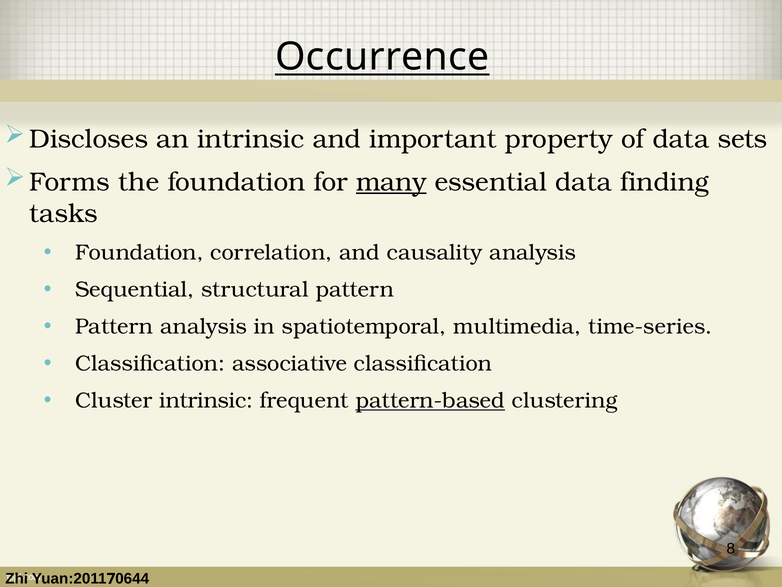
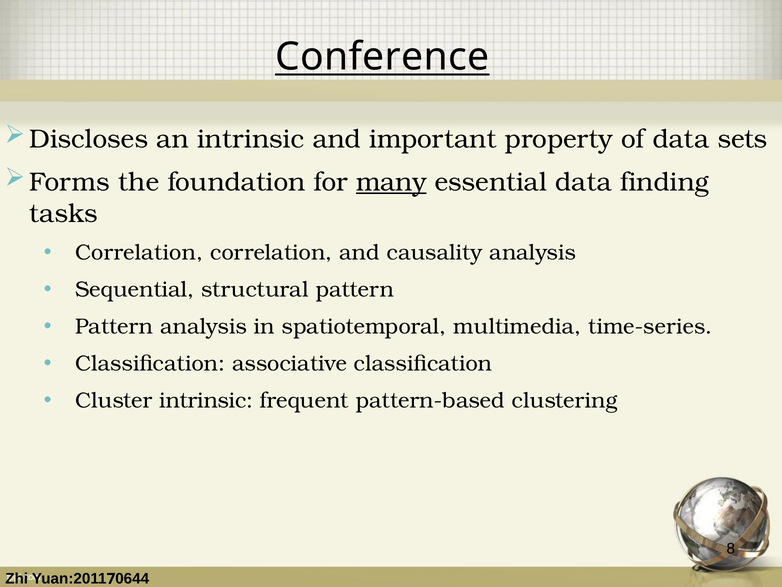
Occurrence: Occurrence -> Conference
Foundation at (139, 252): Foundation -> Correlation
pattern-based underline: present -> none
